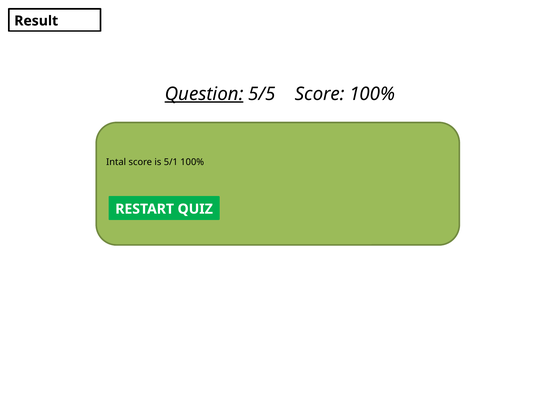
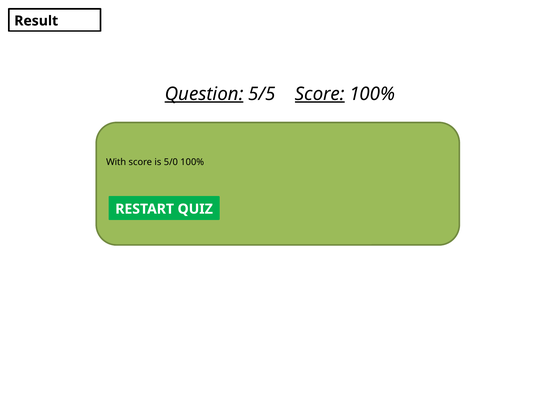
Score at (320, 94) underline: none -> present
Intal: Intal -> With
5/1: 5/1 -> 5/0
